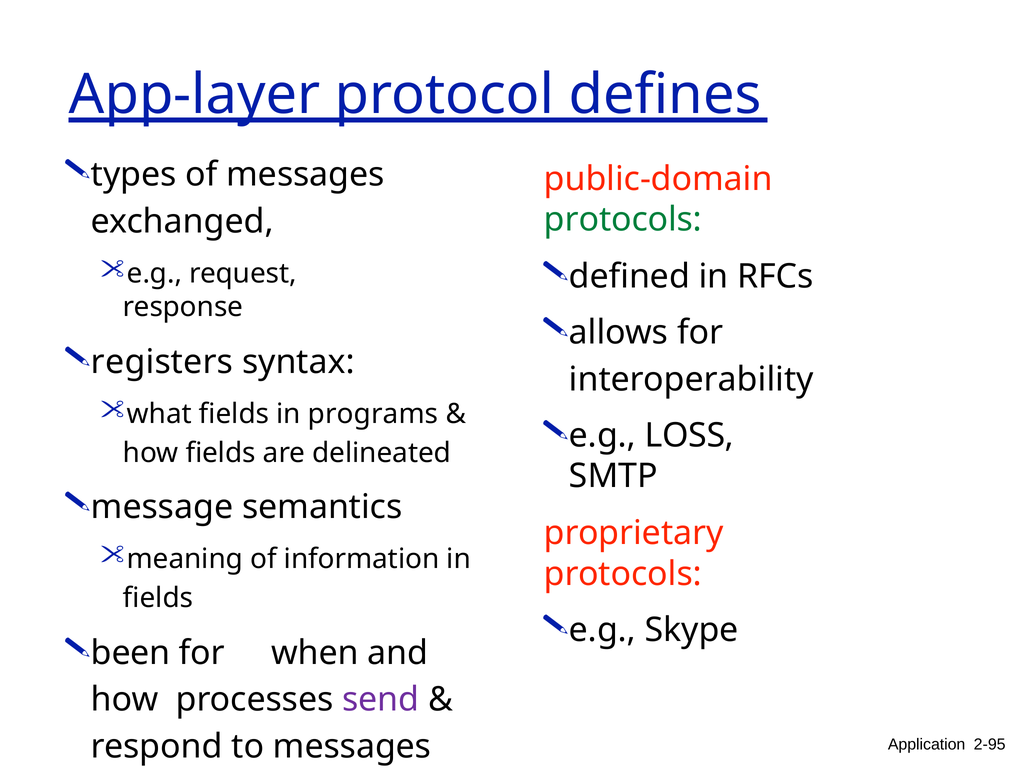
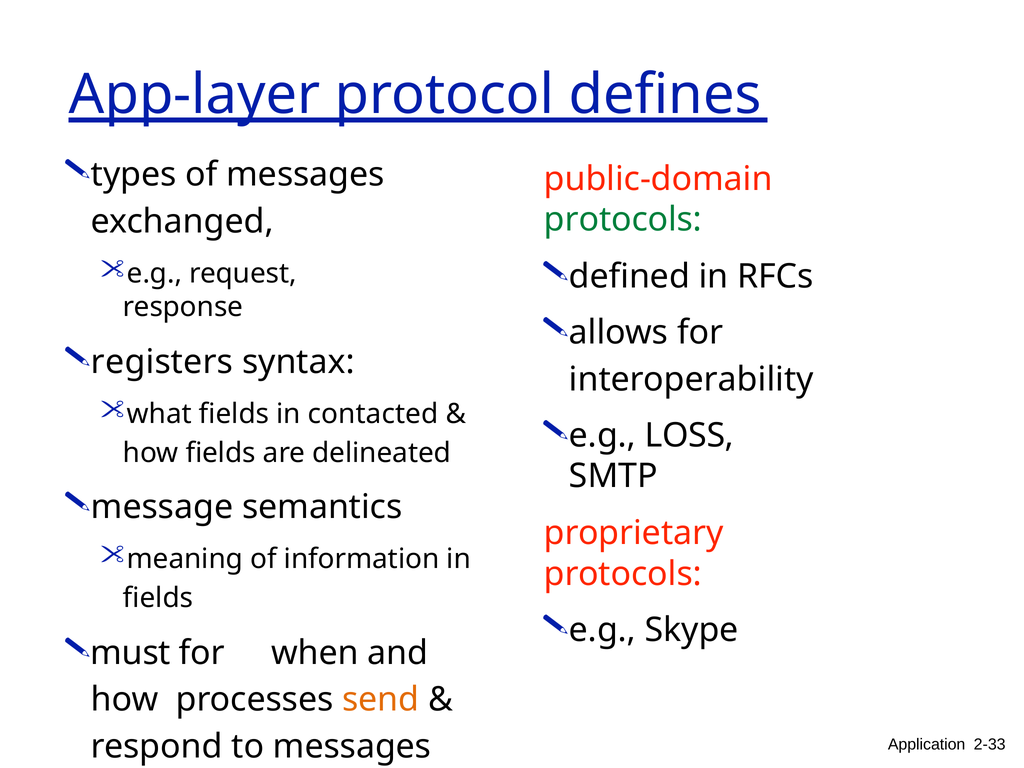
programs: programs -> contacted
been: been -> must
send colour: purple -> orange
2-95: 2-95 -> 2-33
